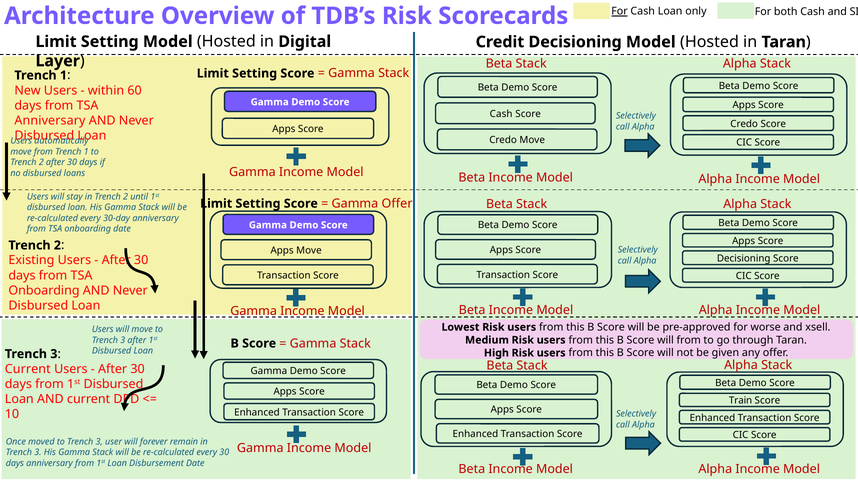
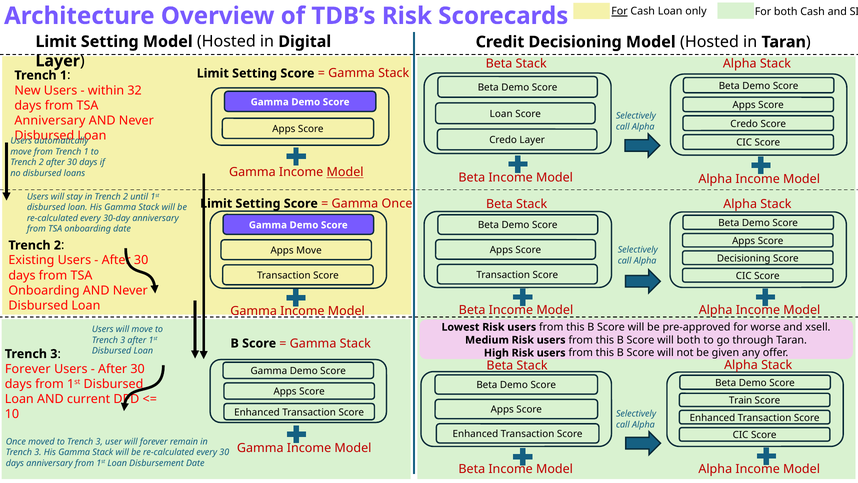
60: 60 -> 32
Cash at (501, 114): Cash -> Loan
Credo Move: Move -> Layer
Model at (345, 172) underline: none -> present
Gamma Offer: Offer -> Once
will from: from -> both
Current at (28, 369): Current -> Forever
